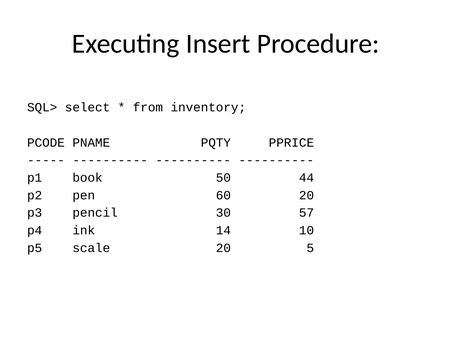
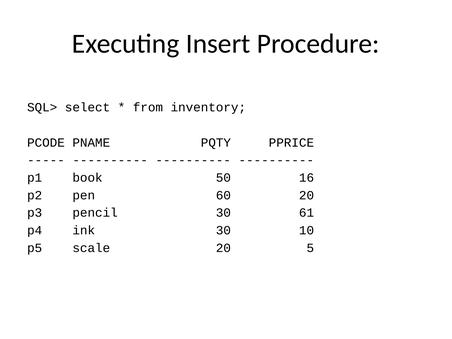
44: 44 -> 16
57: 57 -> 61
ink 14: 14 -> 30
